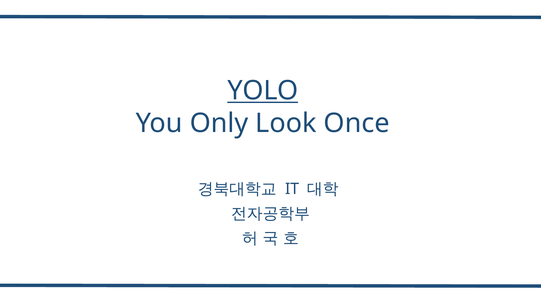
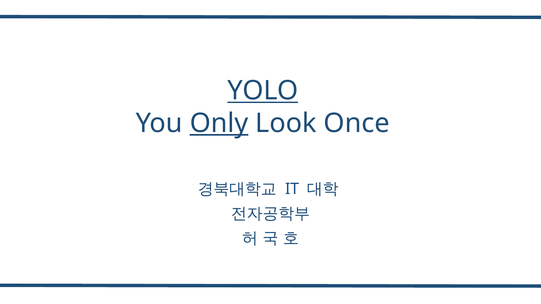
Only underline: none -> present
